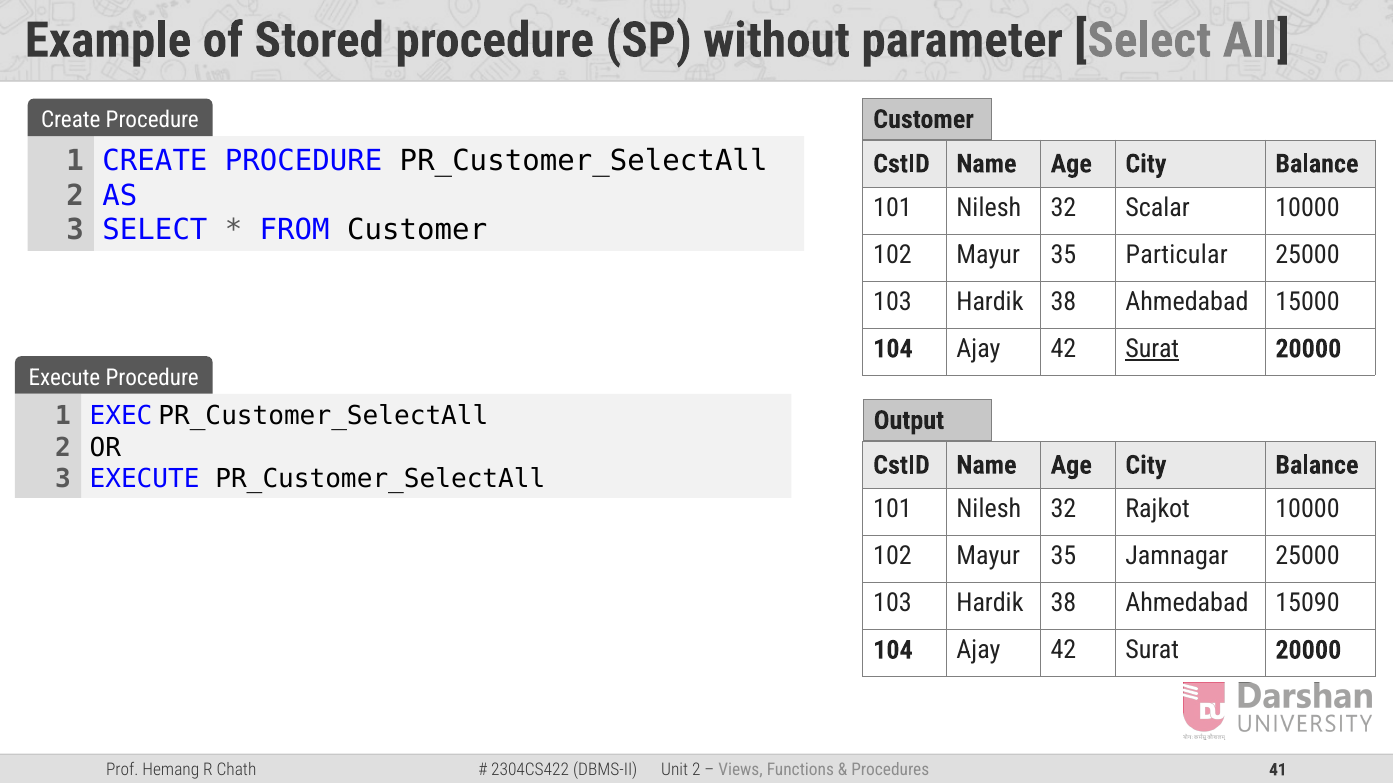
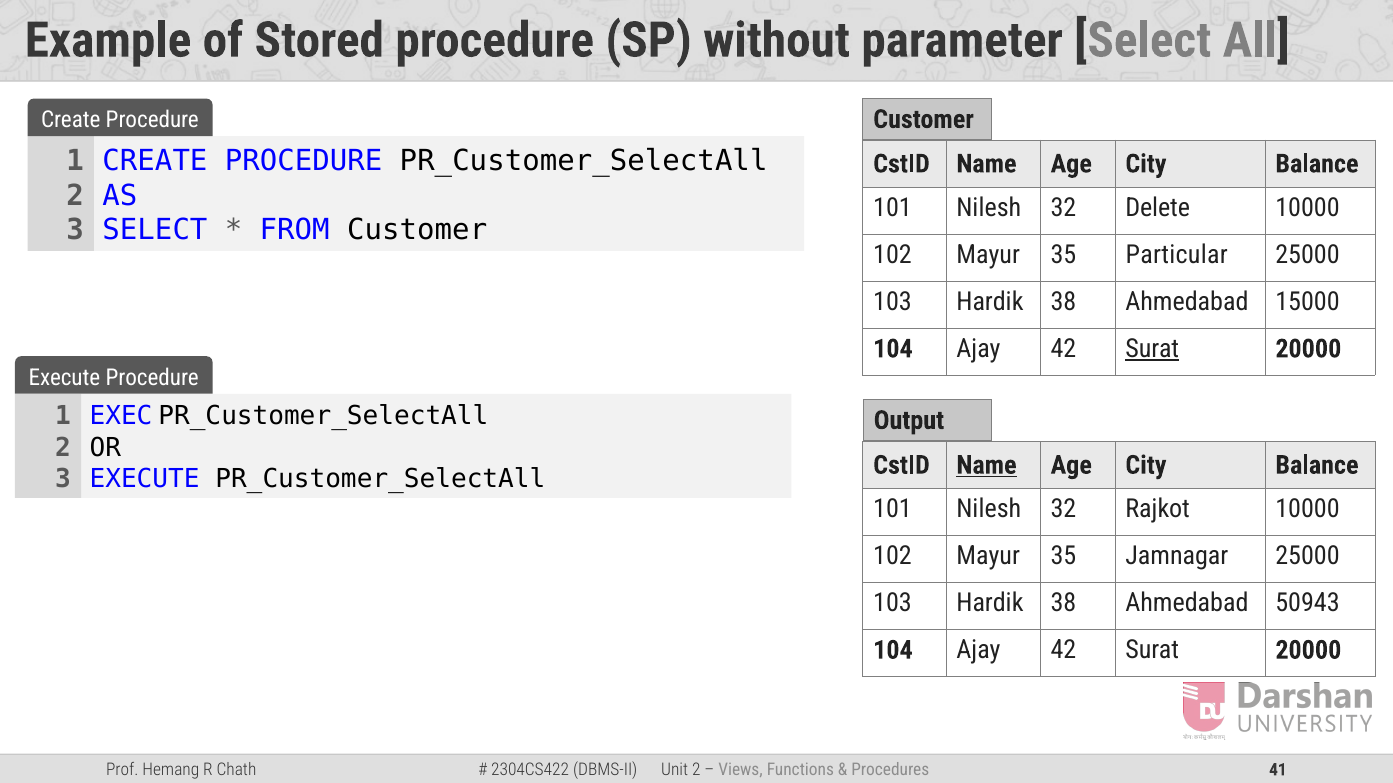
Scalar: Scalar -> Delete
Name at (987, 465) underline: none -> present
15090: 15090 -> 50943
